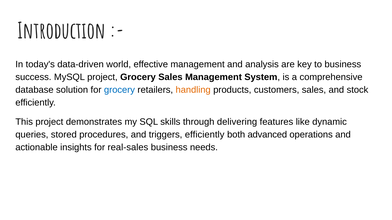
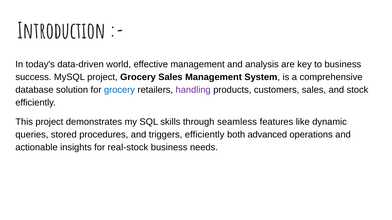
handling colour: orange -> purple
delivering: delivering -> seamless
real-sales: real-sales -> real-stock
